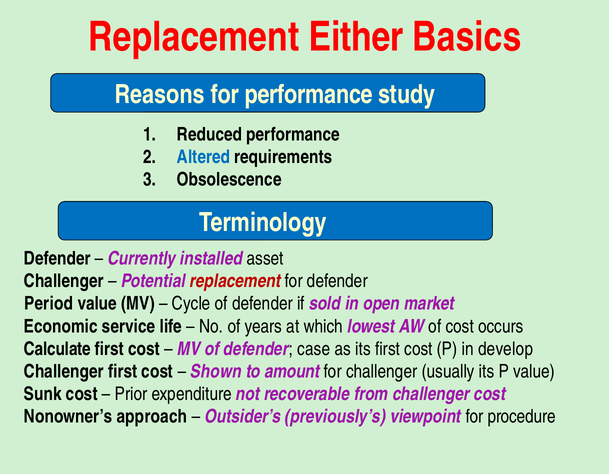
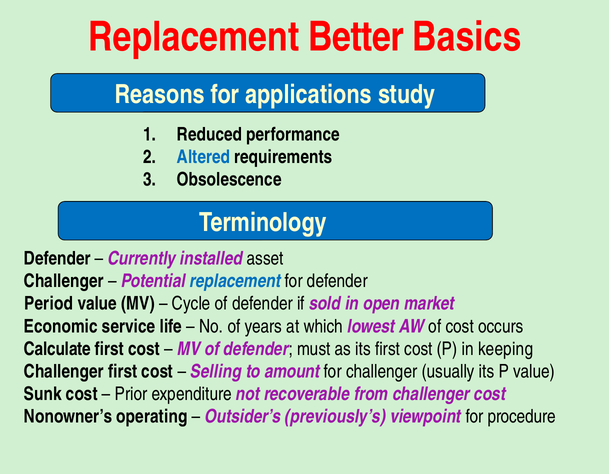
Either: Either -> Better
for performance: performance -> applications
replacement at (235, 281) colour: red -> blue
case: case -> must
develop: develop -> keeping
Shown: Shown -> Selling
approach: approach -> operating
